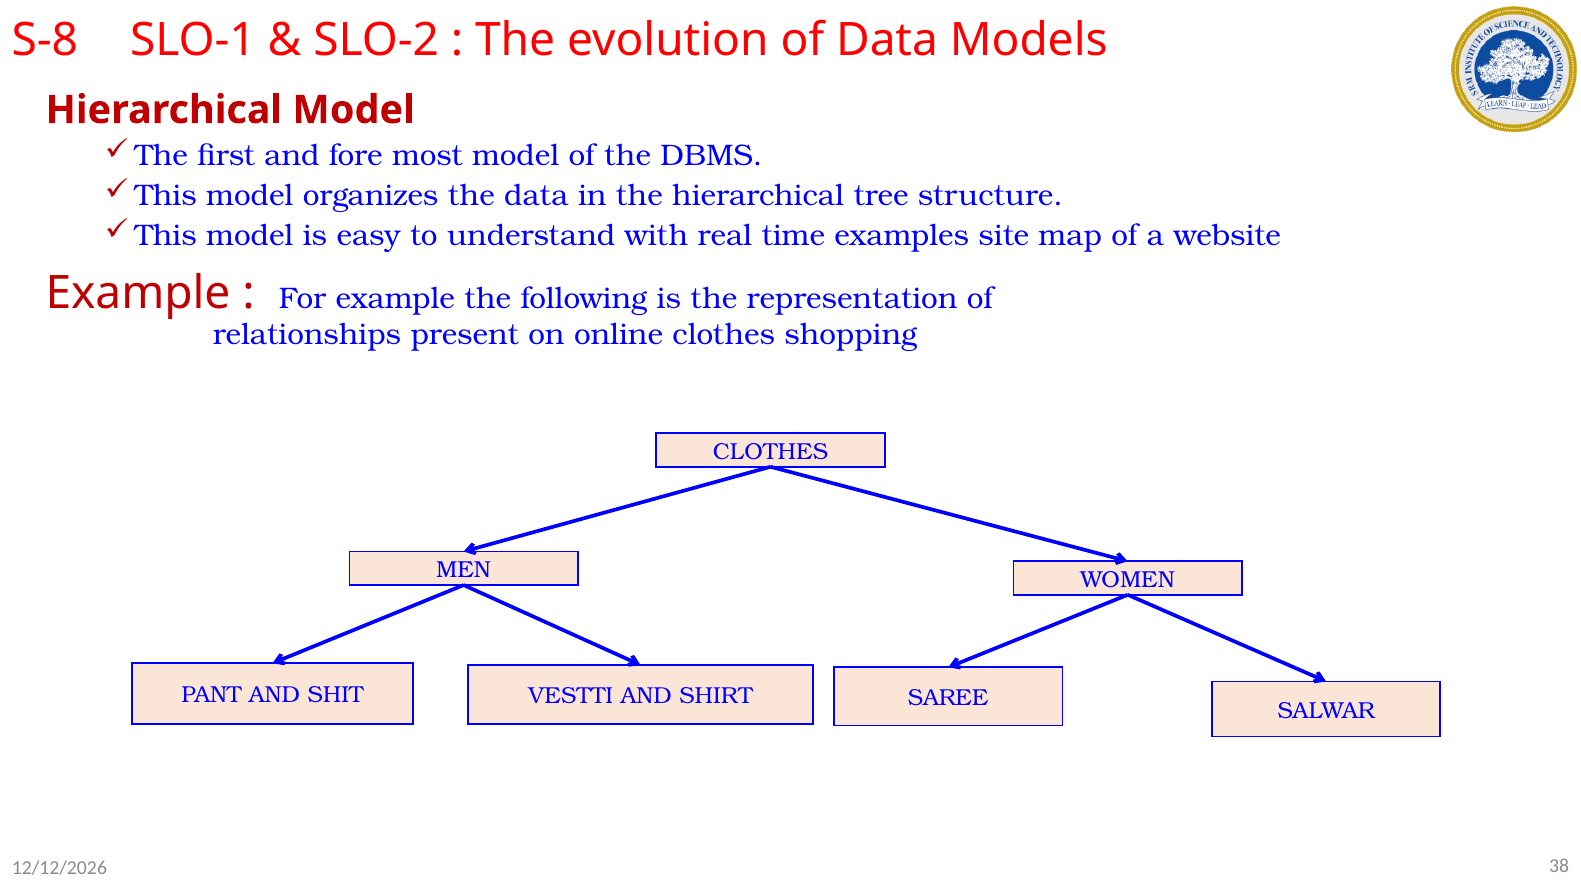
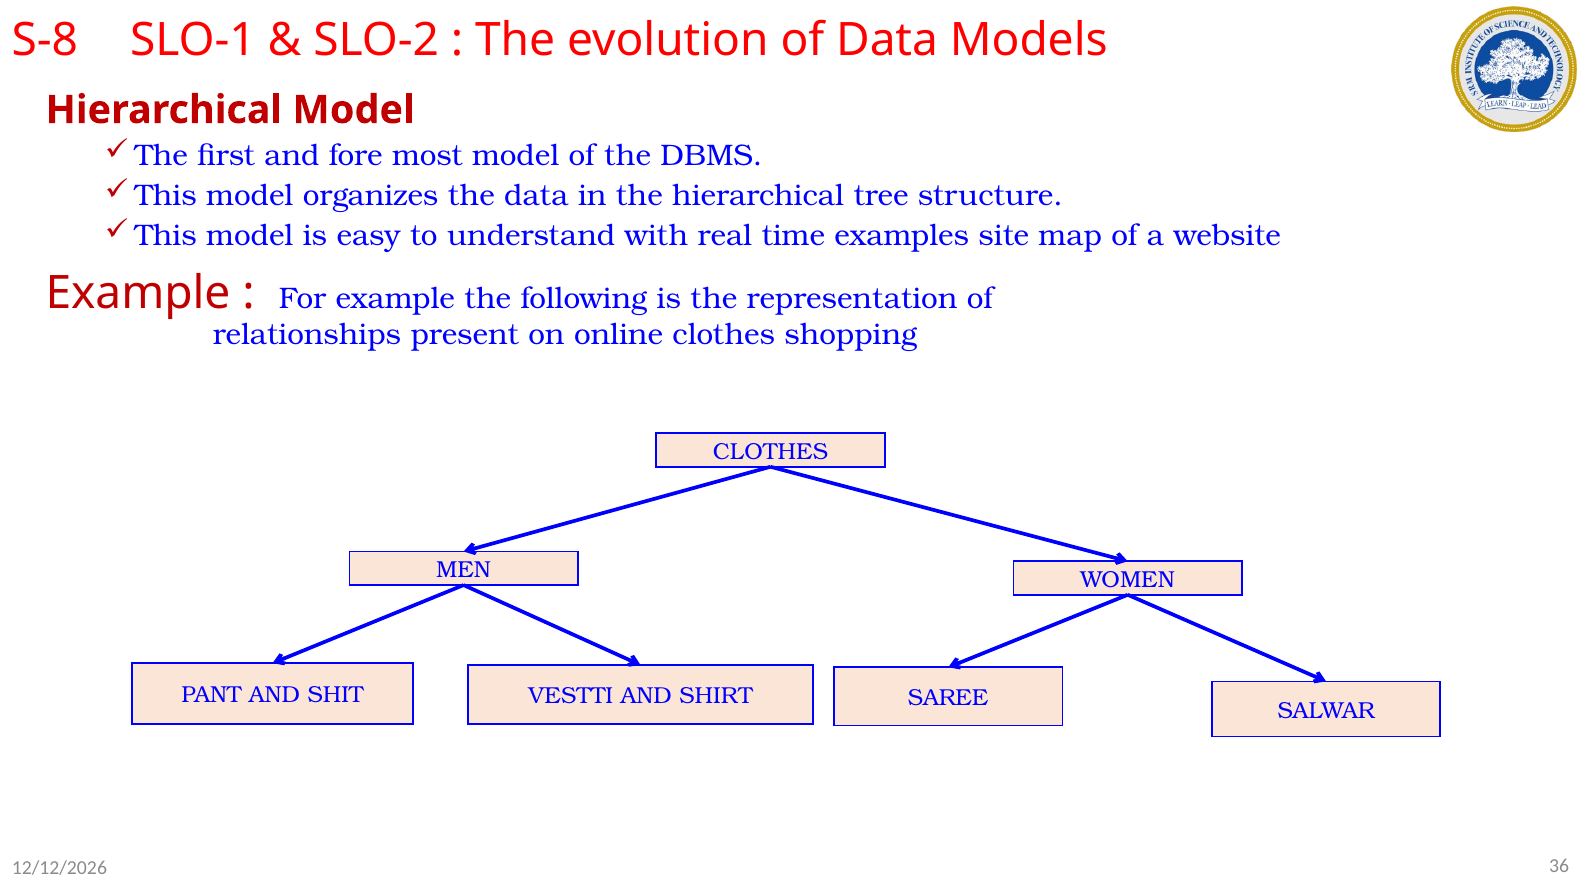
38: 38 -> 36
